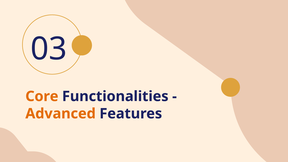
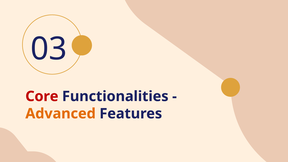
Core colour: orange -> red
